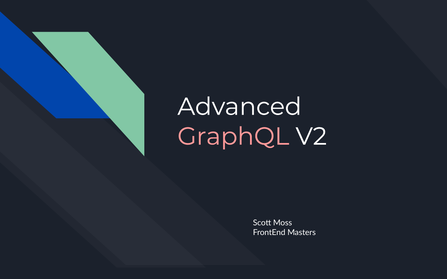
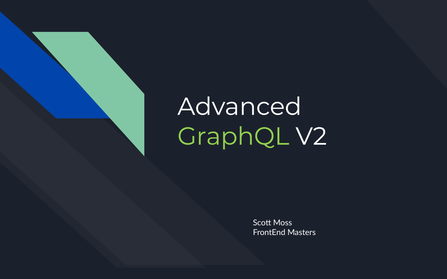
GraphQL colour: pink -> light green
